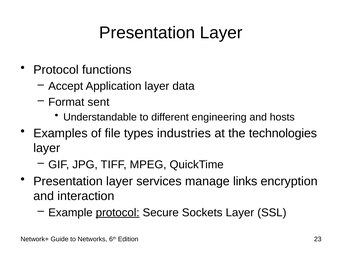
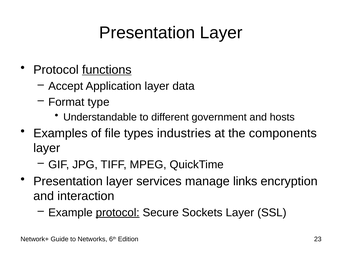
functions underline: none -> present
sent: sent -> type
engineering: engineering -> government
technologies: technologies -> components
